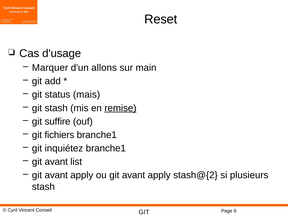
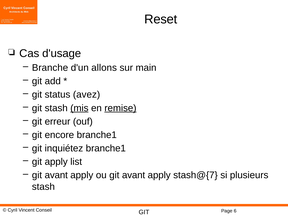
Marquer: Marquer -> Branche
mais: mais -> avez
mis underline: none -> present
suffire: suffire -> erreur
fichiers: fichiers -> encore
avant at (56, 162): avant -> apply
stash@{2: stash@{2 -> stash@{7
